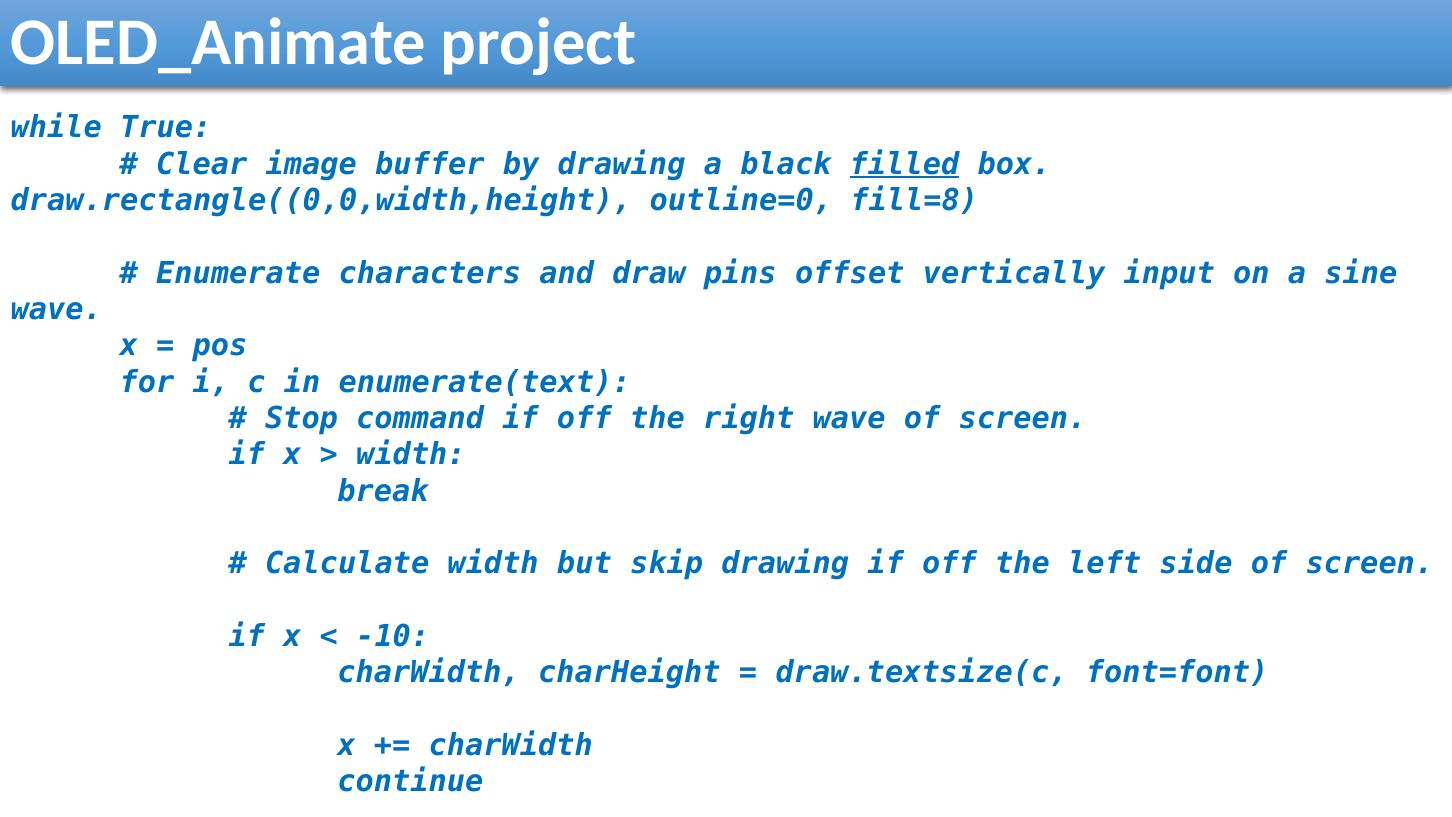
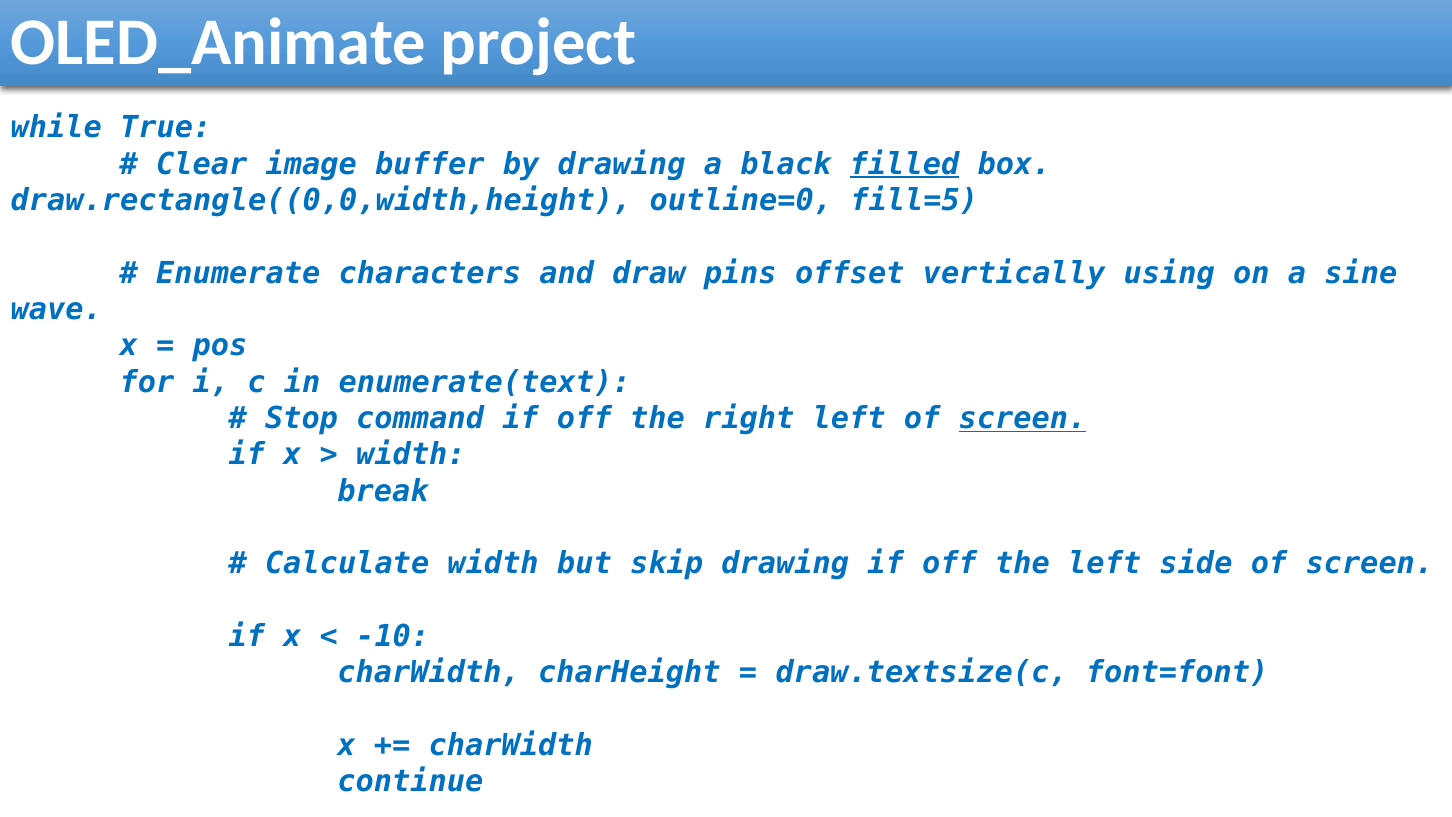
fill=8: fill=8 -> fill=5
input: input -> using
right wave: wave -> left
screen at (1022, 418) underline: none -> present
